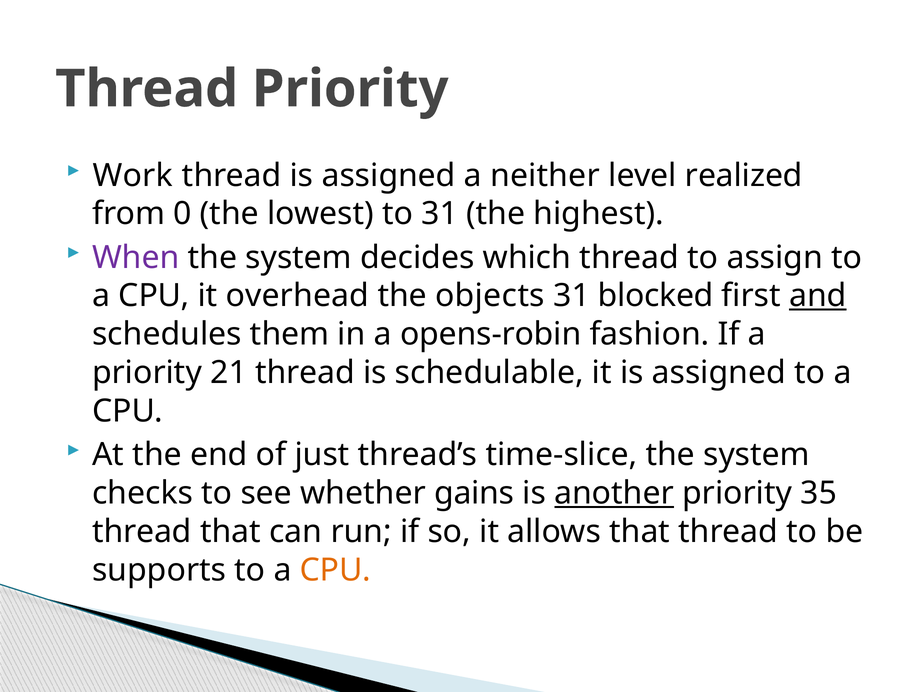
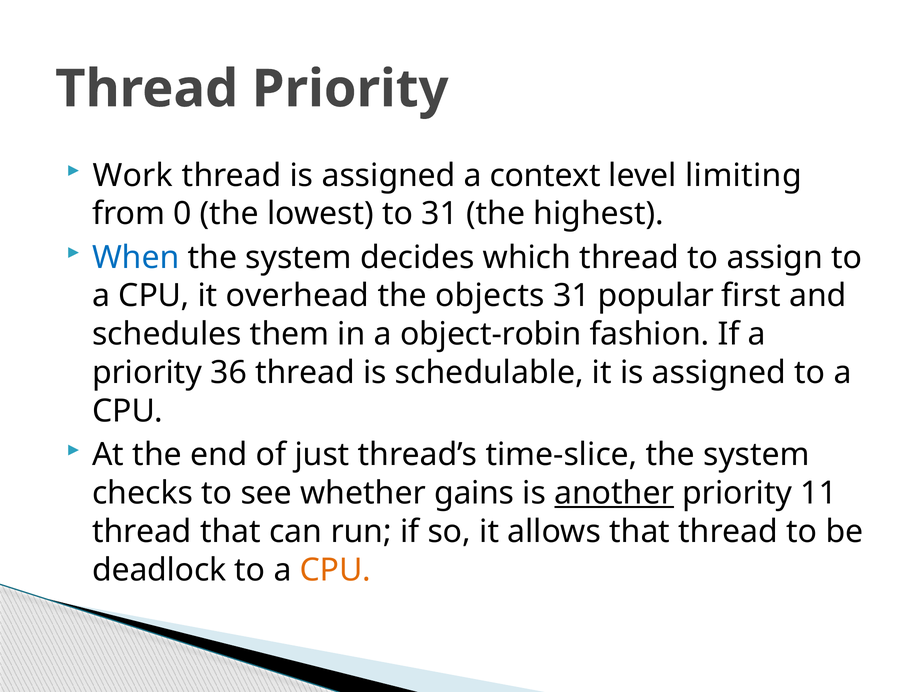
neither: neither -> context
realized: realized -> limiting
When colour: purple -> blue
blocked: blocked -> popular
and underline: present -> none
opens-robin: opens-robin -> object-robin
21: 21 -> 36
35: 35 -> 11
supports: supports -> deadlock
